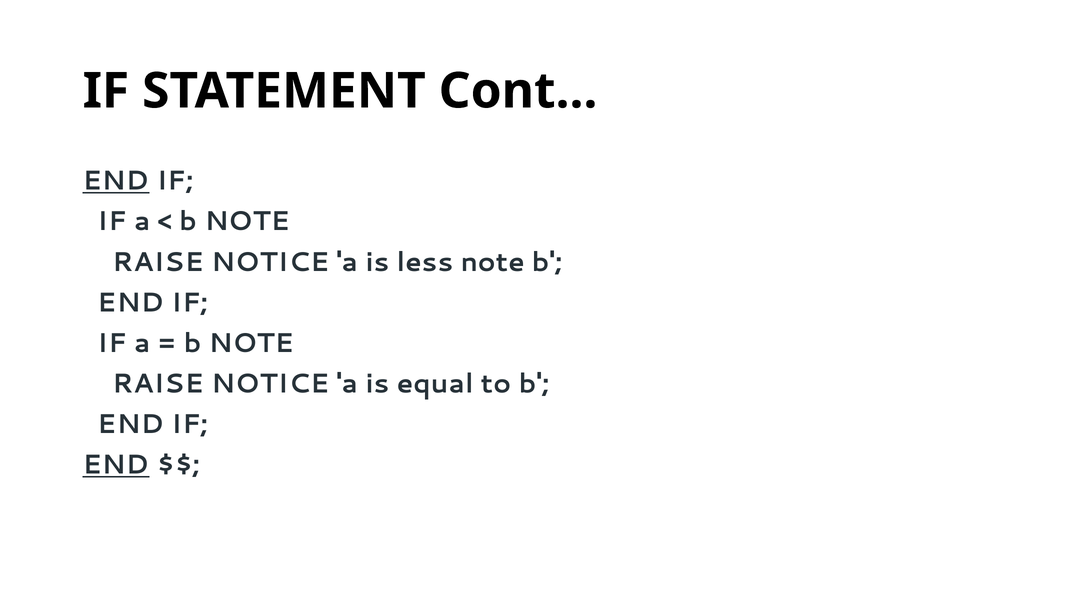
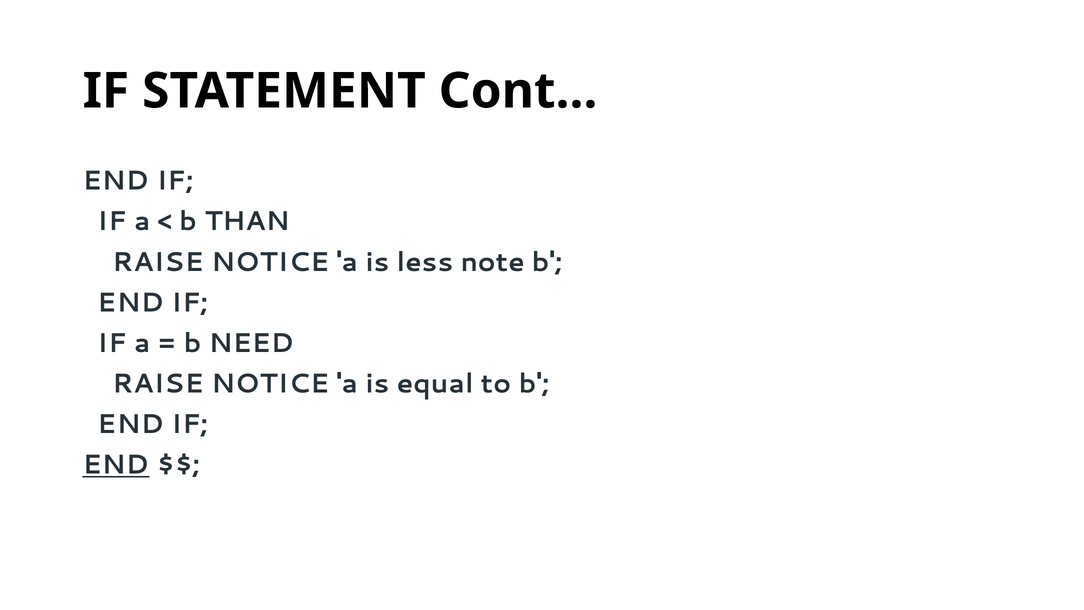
END at (116, 181) underline: present -> none
NOTE at (247, 221): NOTE -> THAN
NOTE at (251, 343): NOTE -> NEED
